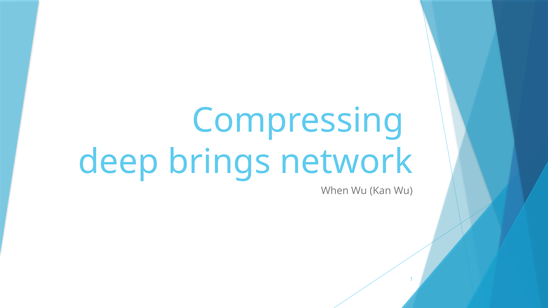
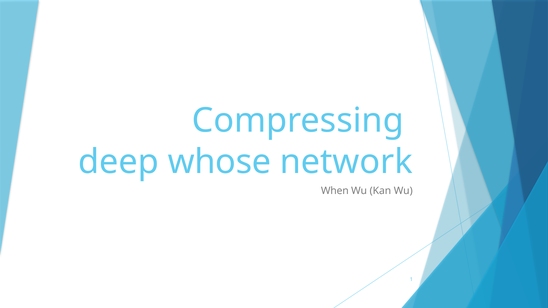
brings: brings -> whose
